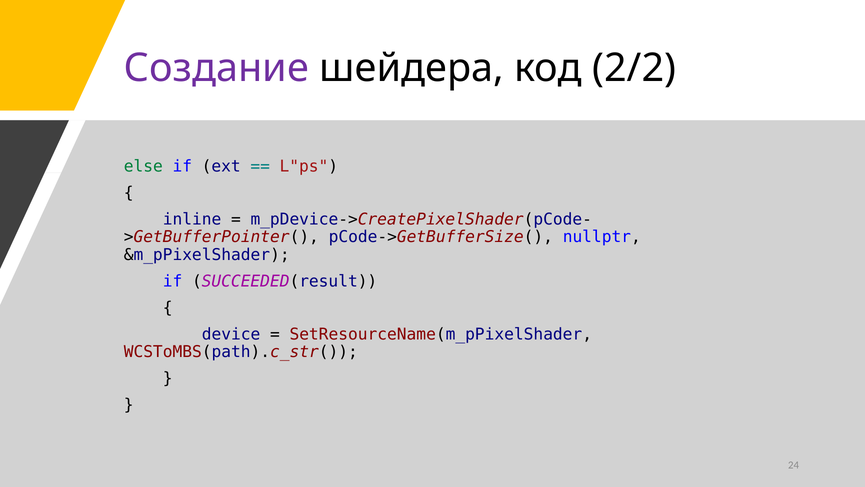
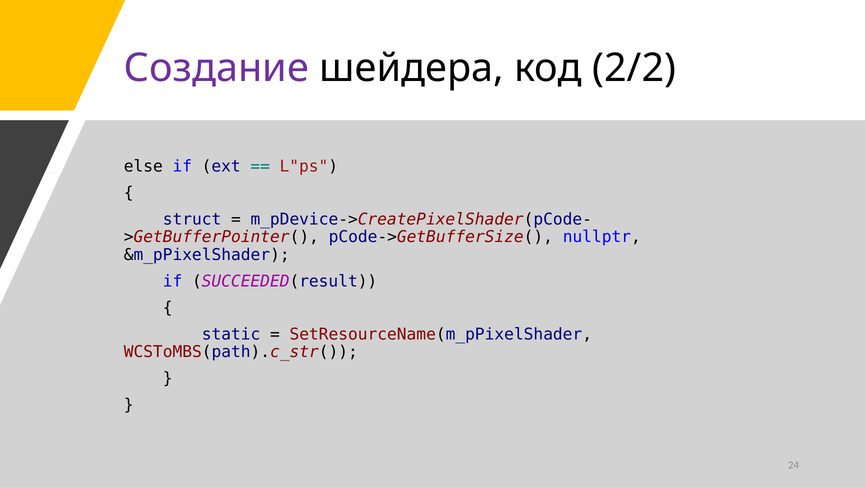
else colour: green -> black
inline: inline -> struct
device: device -> static
